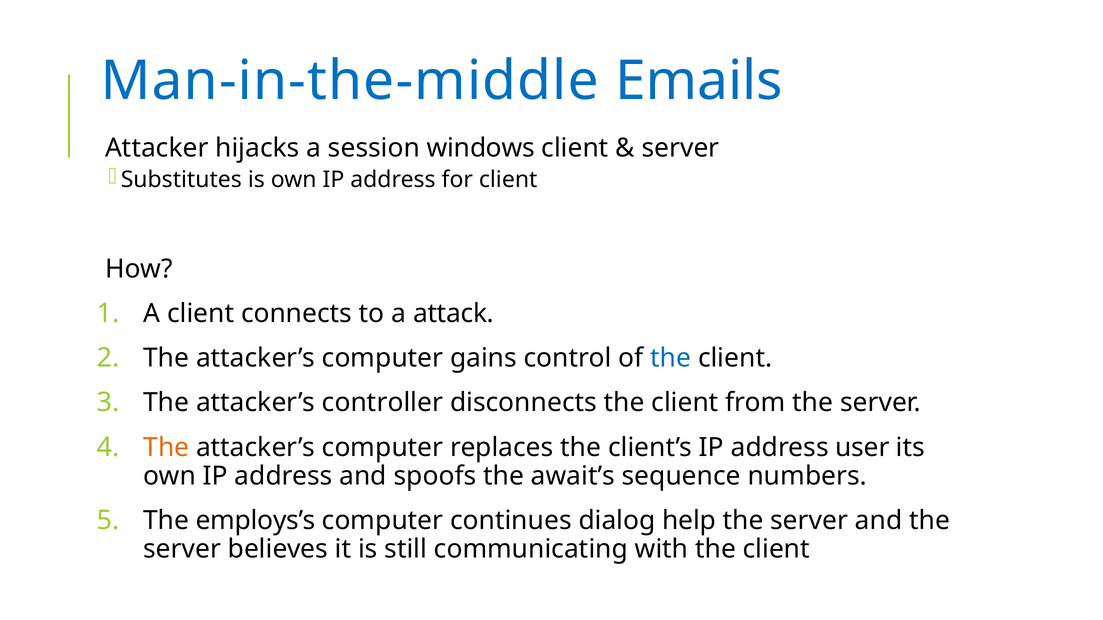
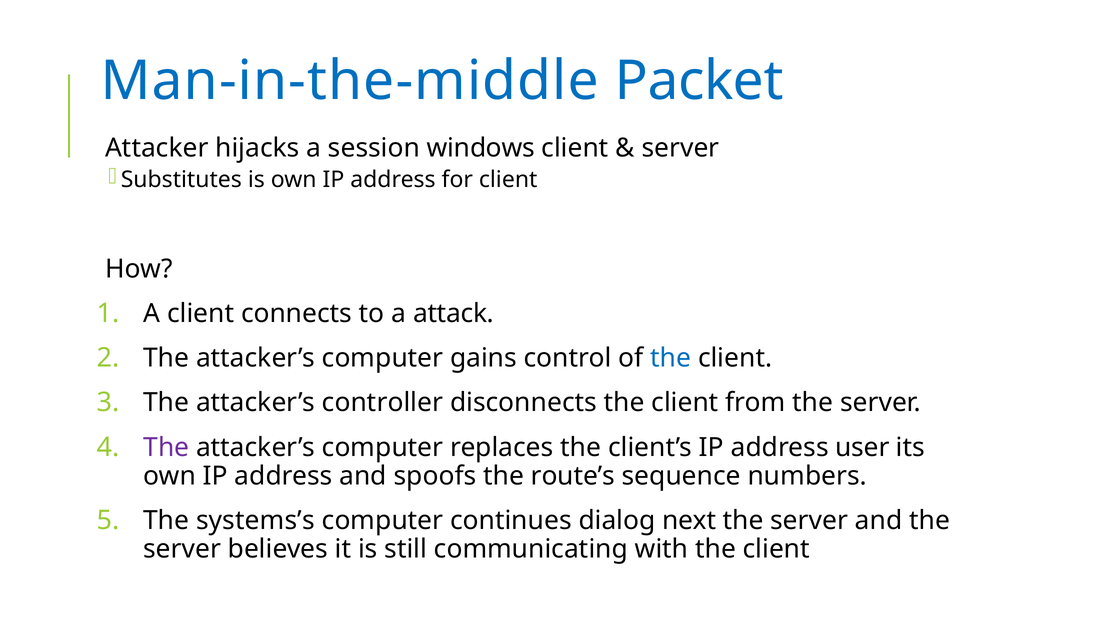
Emails: Emails -> Packet
The at (166, 448) colour: orange -> purple
await’s: await’s -> route’s
employs’s: employs’s -> systems’s
help: help -> next
